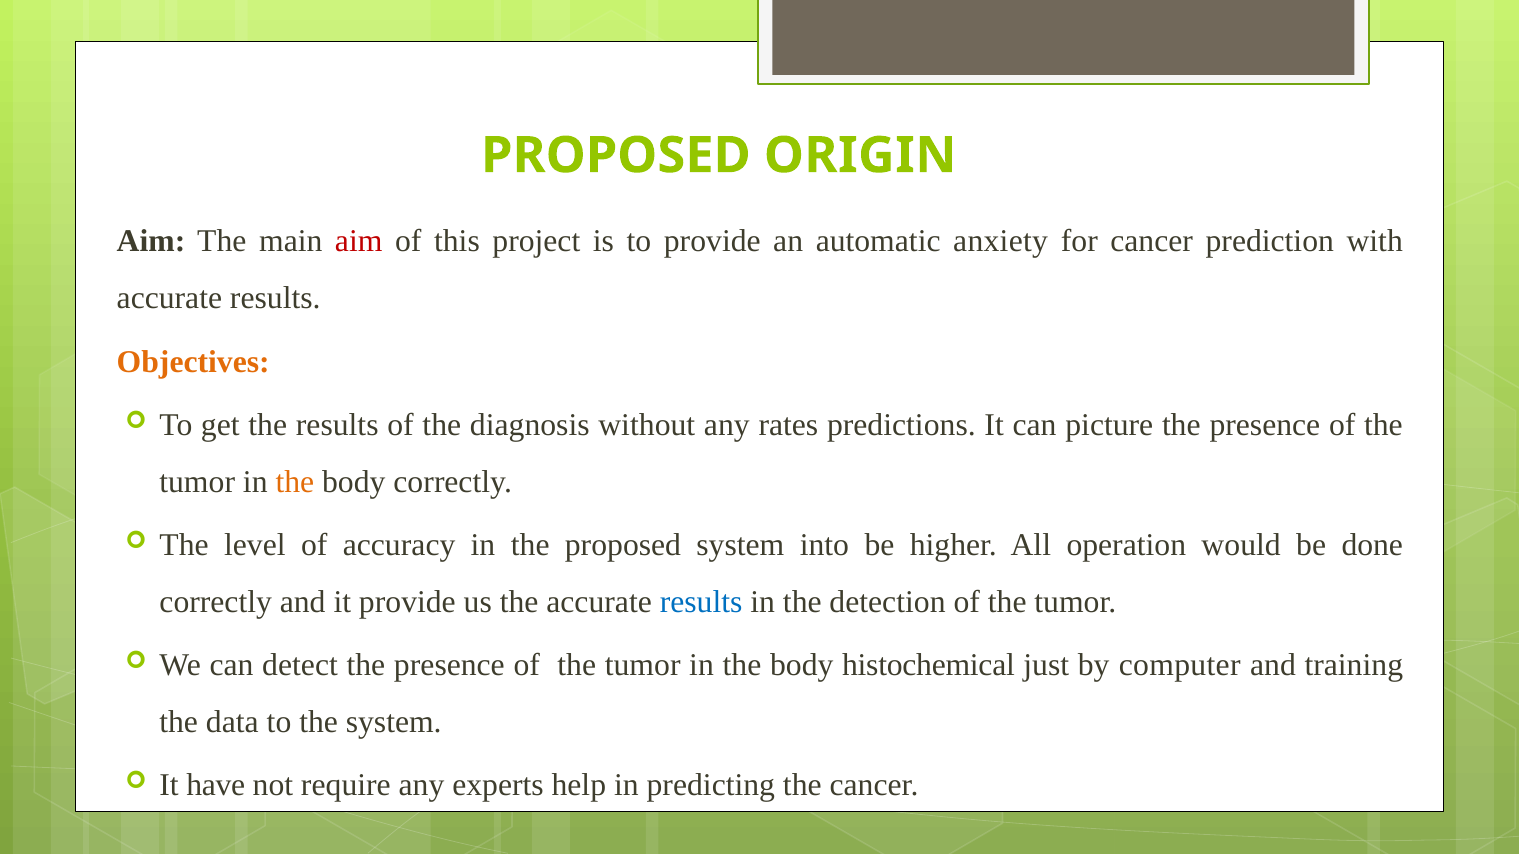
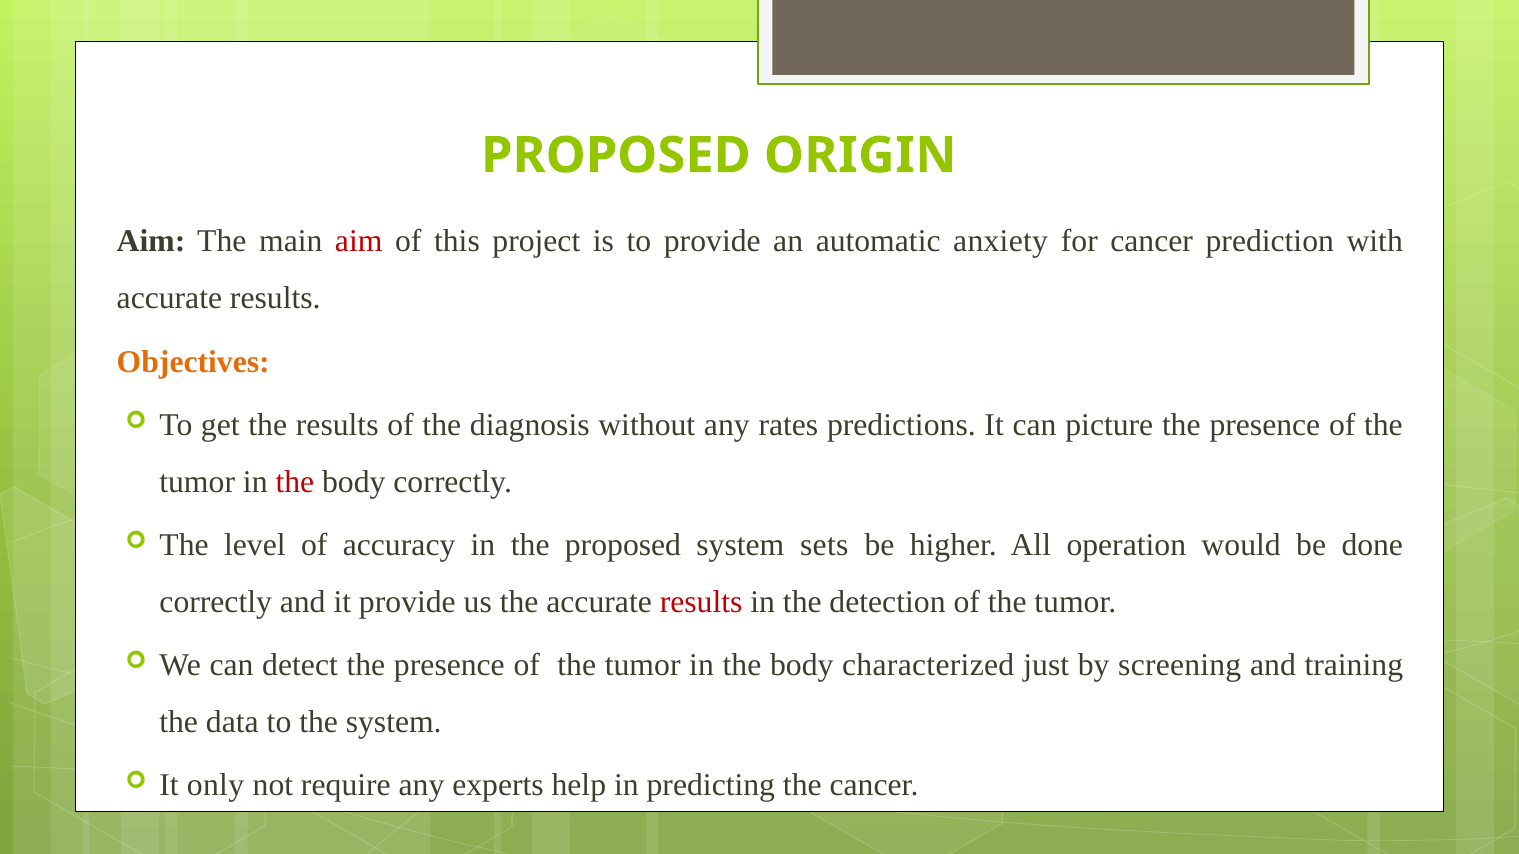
the at (295, 482) colour: orange -> red
into: into -> sets
results at (701, 602) colour: blue -> red
histochemical: histochemical -> characterized
computer: computer -> screening
have: have -> only
